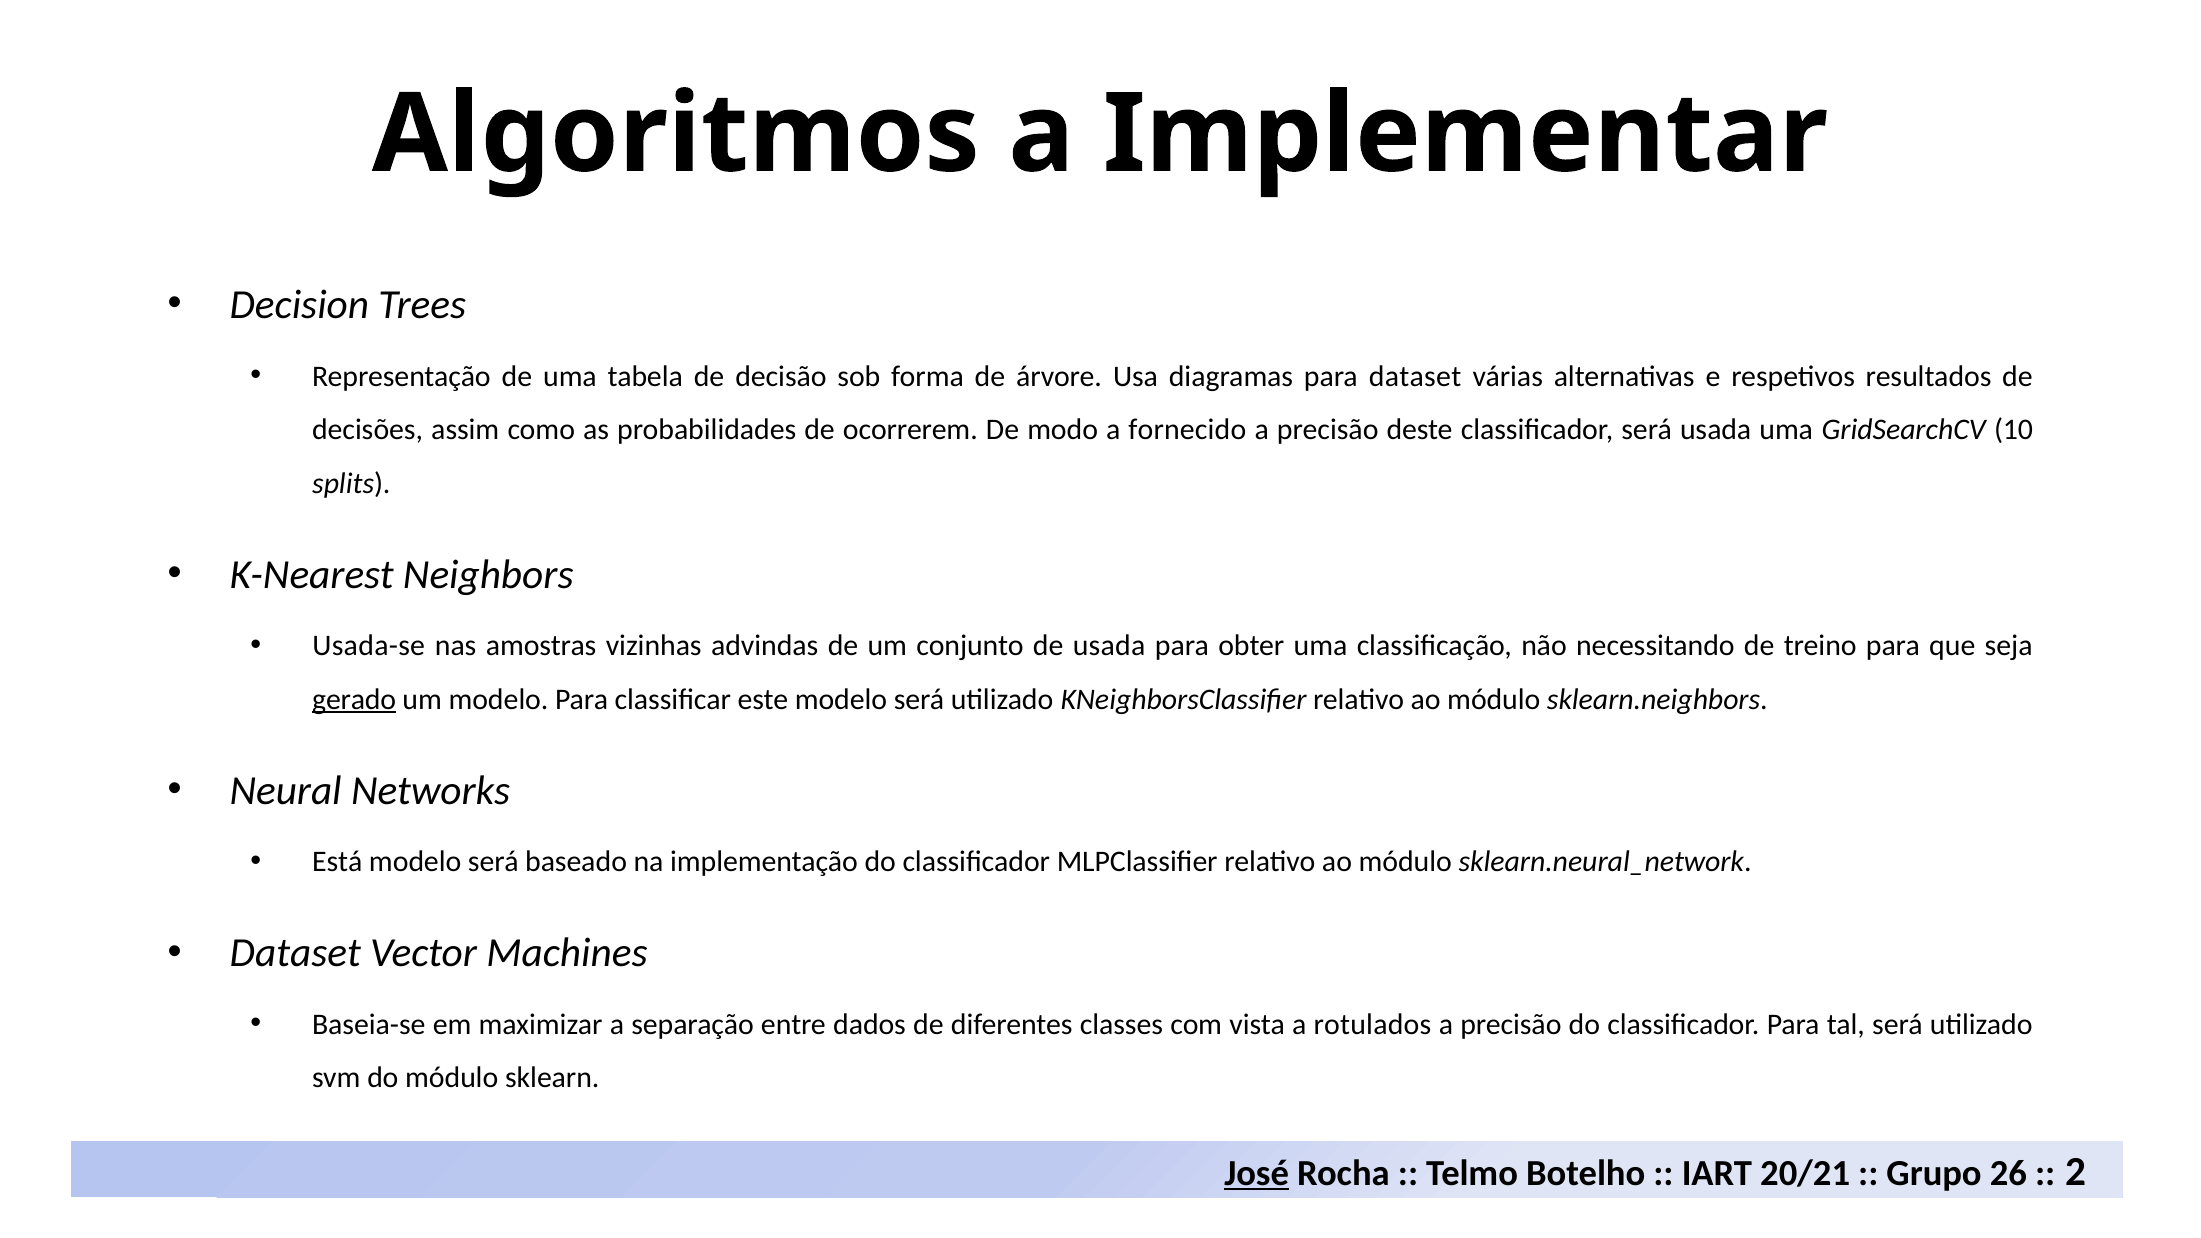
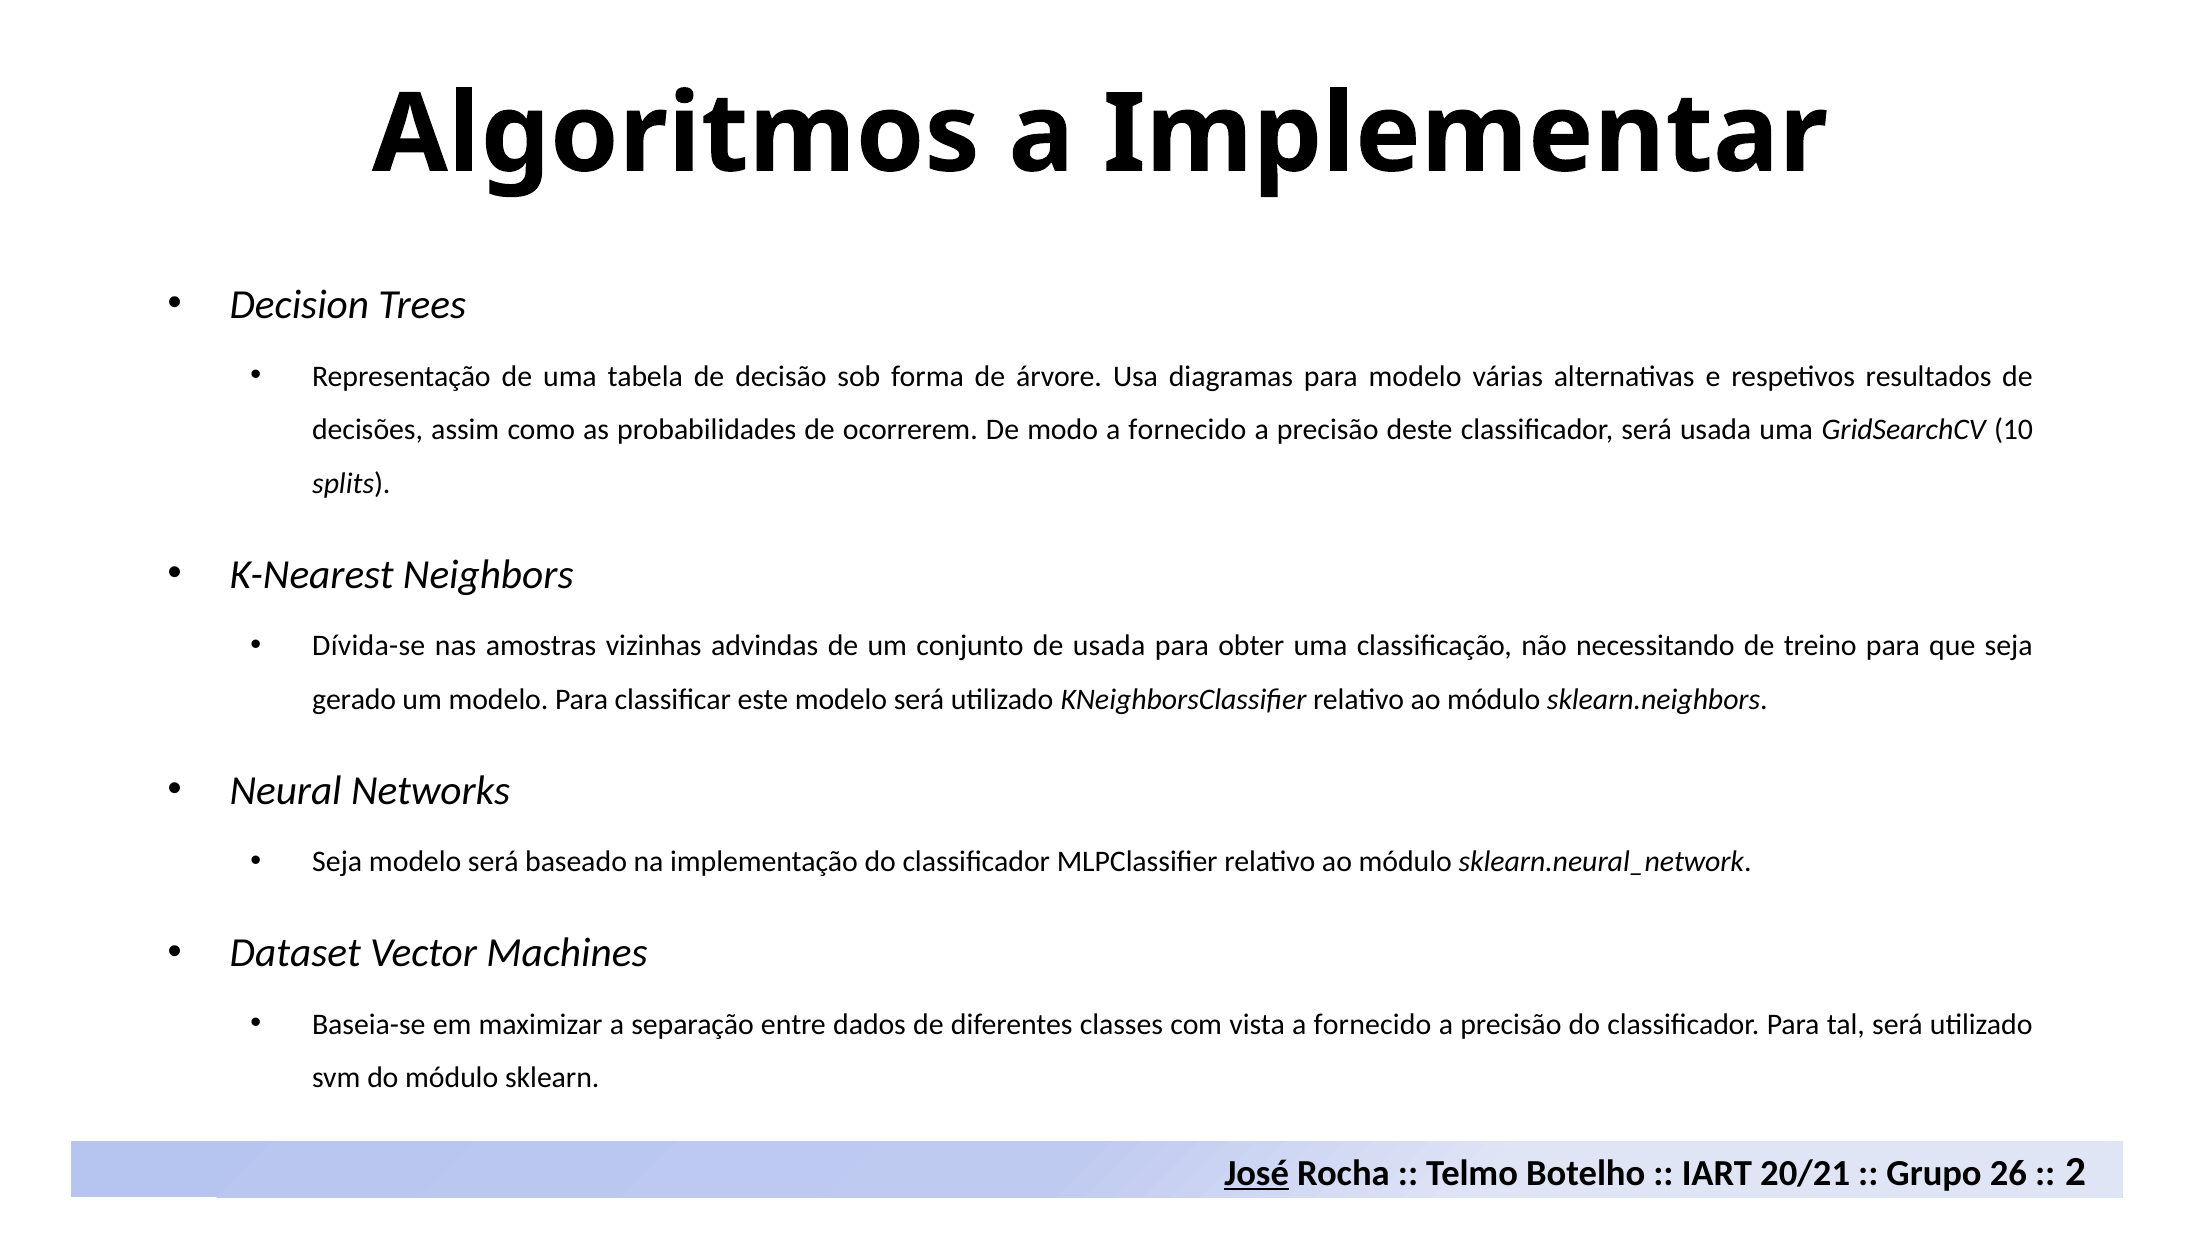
para dataset: dataset -> modelo
Usada-se: Usada-se -> Dívida-se
gerado underline: present -> none
Está at (337, 862): Está -> Seja
vista a rotulados: rotulados -> fornecido
